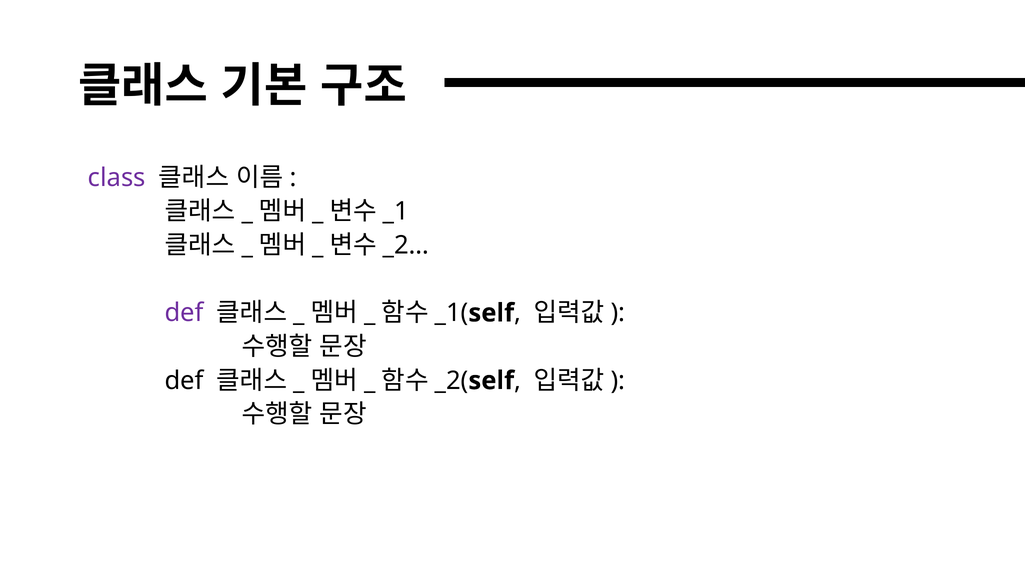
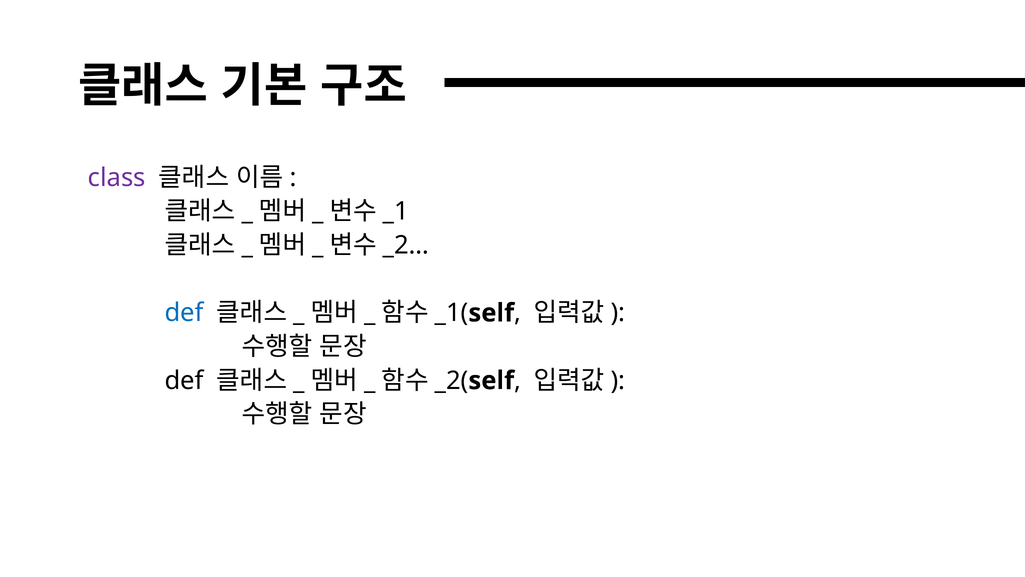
def at (184, 313) colour: purple -> blue
